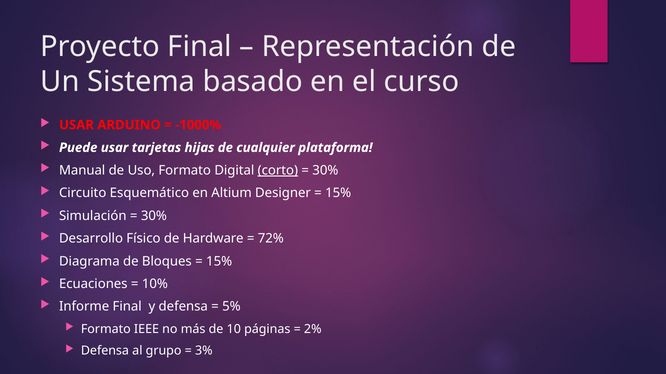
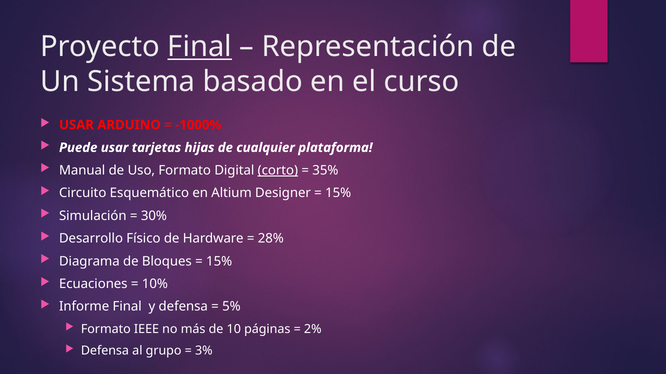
Final at (200, 47) underline: none -> present
30% at (325, 171): 30% -> 35%
72%: 72% -> 28%
